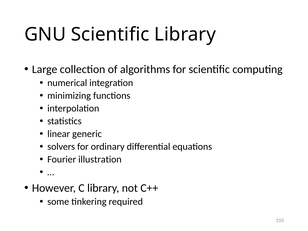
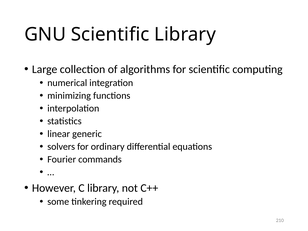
illustration: illustration -> commands
